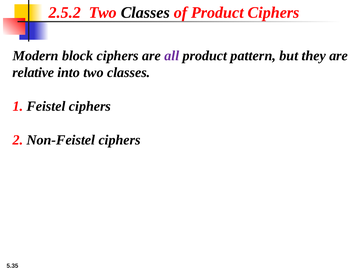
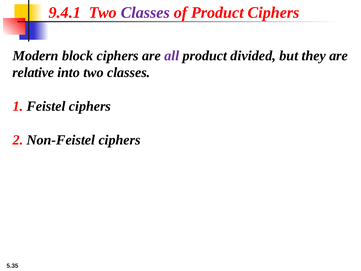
2.5.2: 2.5.2 -> 9.4.1
Classes at (145, 13) colour: black -> purple
pattern: pattern -> divided
